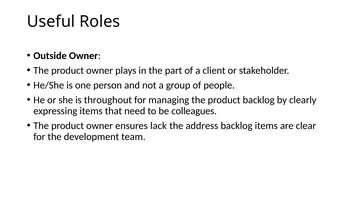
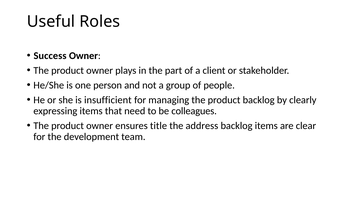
Outside: Outside -> Success
throughout: throughout -> insufficient
lack: lack -> title
